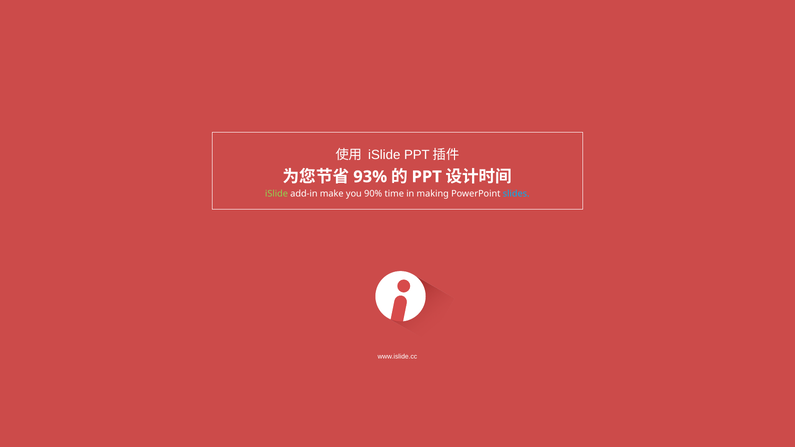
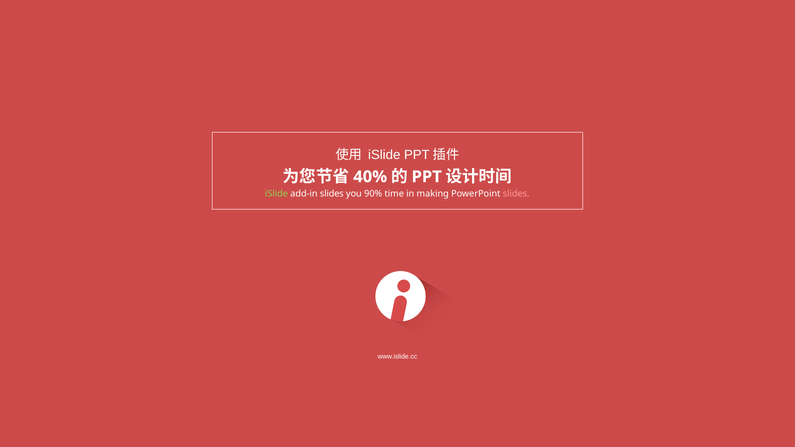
93%: 93% -> 40%
add-in make: make -> slides
slides at (516, 194) colour: light blue -> pink
